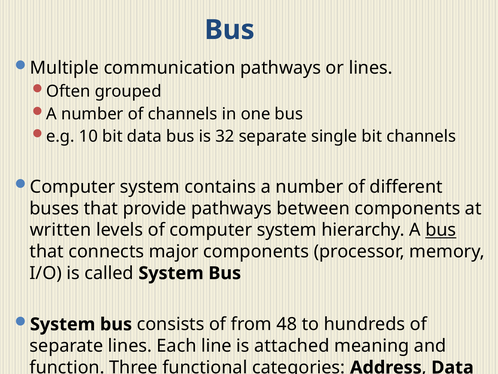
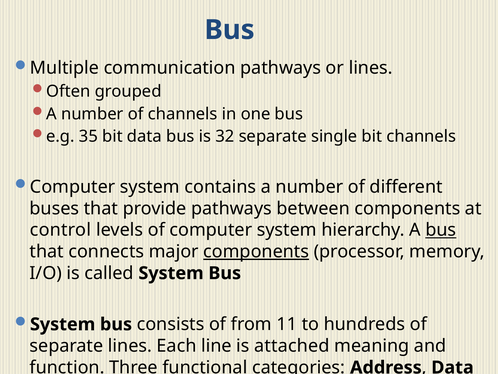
10: 10 -> 35
written at (60, 230): written -> control
components at (256, 251) underline: none -> present
48: 48 -> 11
